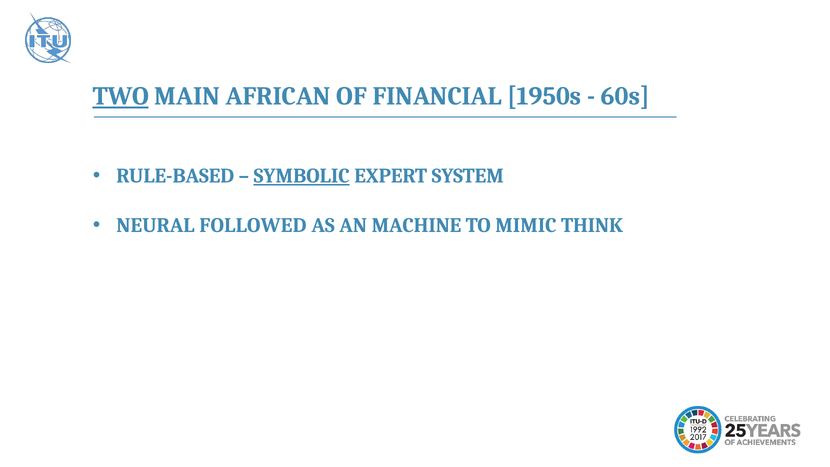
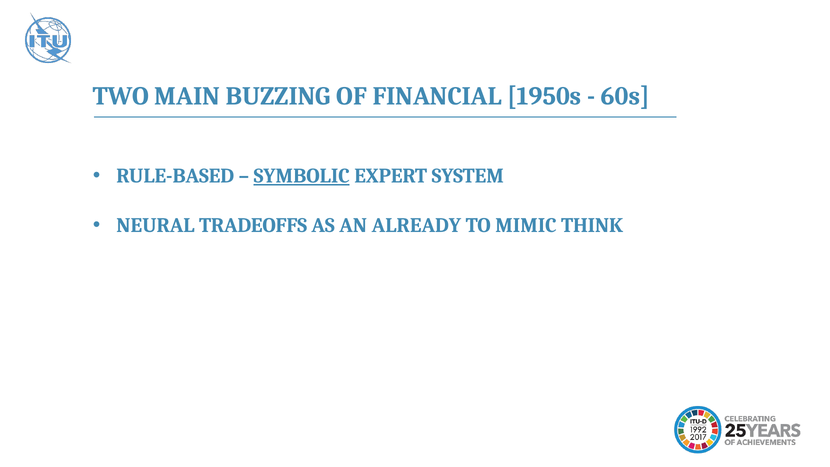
TWO underline: present -> none
AFRICAN: AFRICAN -> BUZZING
FOLLOWED: FOLLOWED -> TRADEOFFS
MACHINE: MACHINE -> ALREADY
